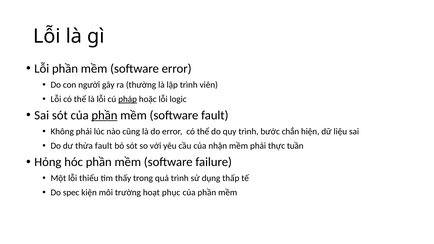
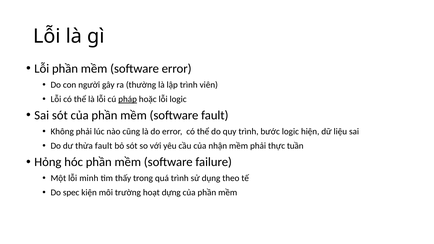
phần at (104, 115) underline: present -> none
bước chắn: chắn -> logic
thiểu: thiểu -> minh
thấp: thấp -> theo
phục: phục -> dựng
